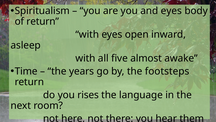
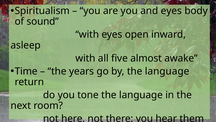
of return: return -> sound
by the footsteps: footsteps -> language
rises: rises -> tone
